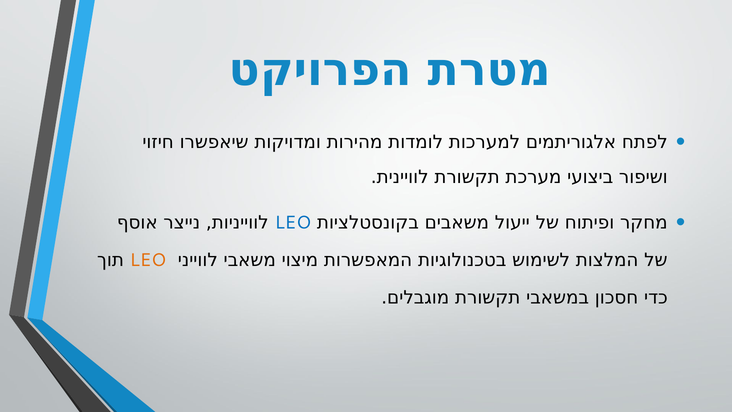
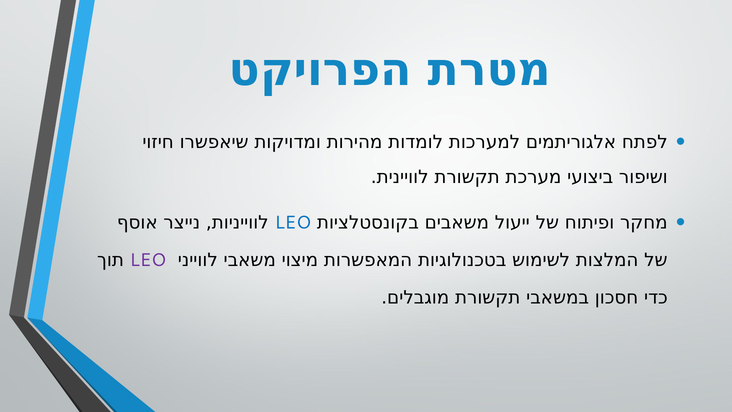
LEO at (148, 260) colour: orange -> purple
